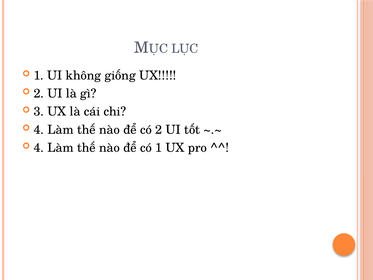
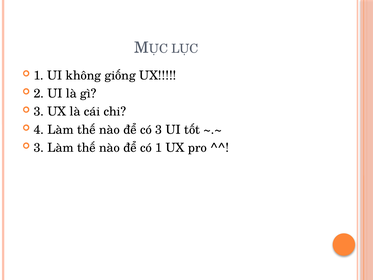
có 2: 2 -> 3
4 at (39, 148): 4 -> 3
